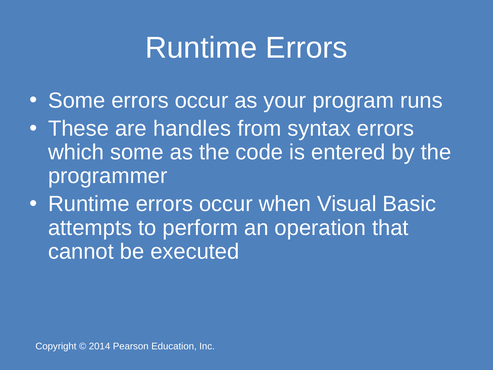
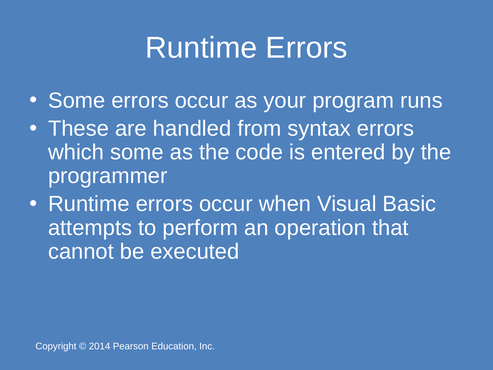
handles: handles -> handled
